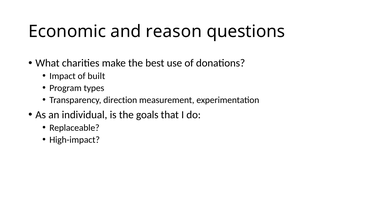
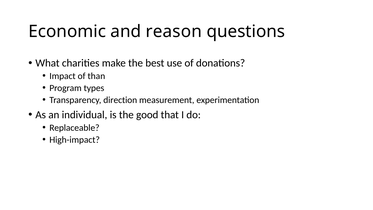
built: built -> than
goals: goals -> good
